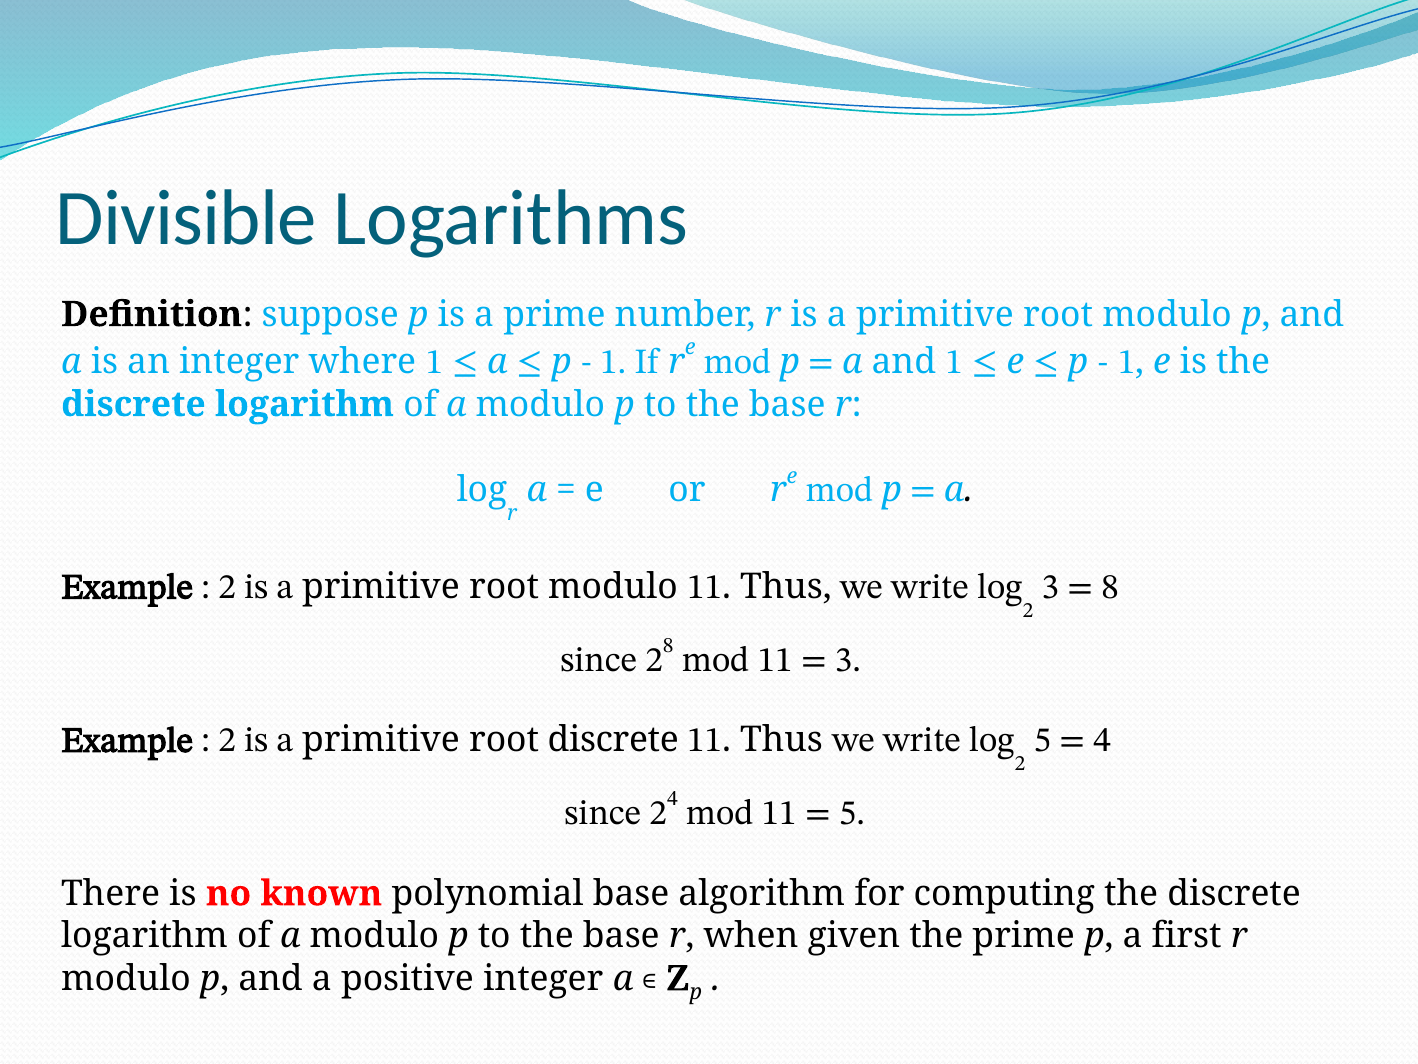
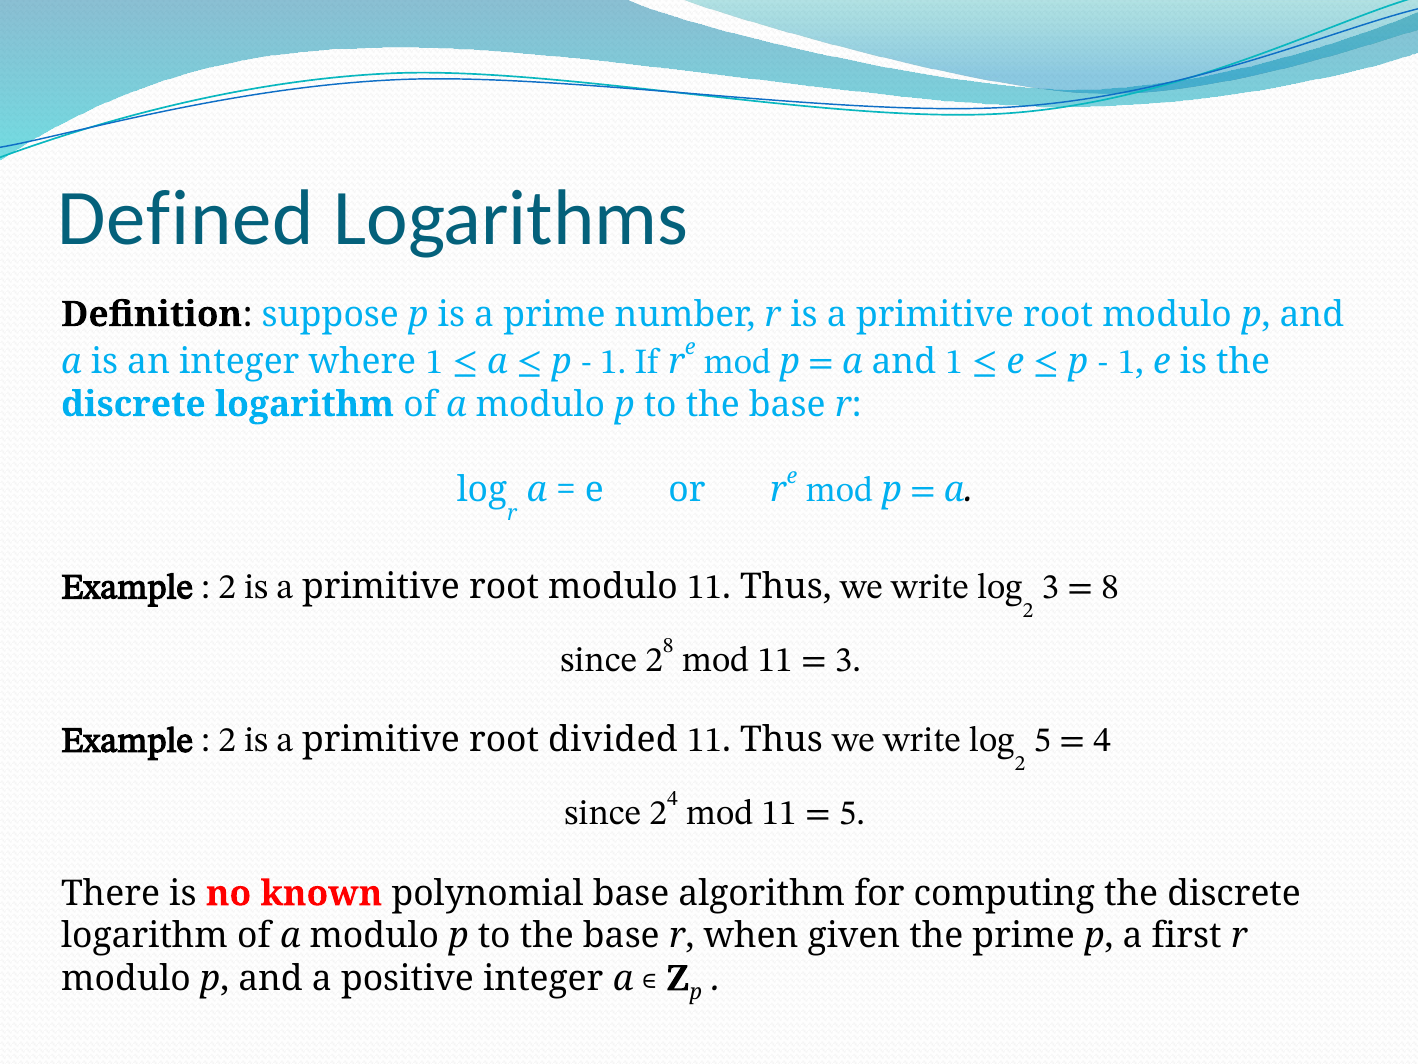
Divisible: Divisible -> Defined
root discrete: discrete -> divided
